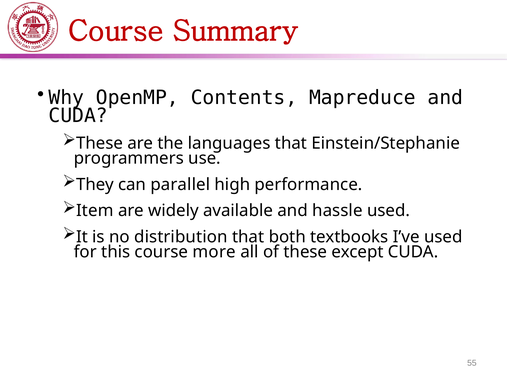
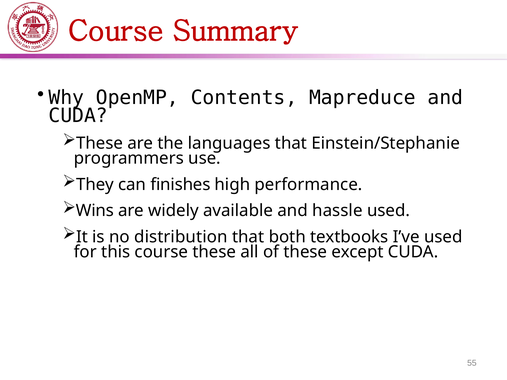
parallel: parallel -> finishes
Item: Item -> Wins
course more: more -> these
